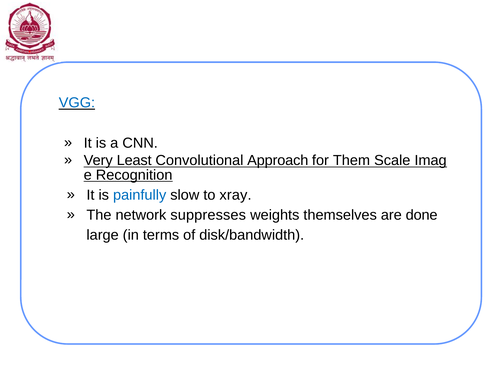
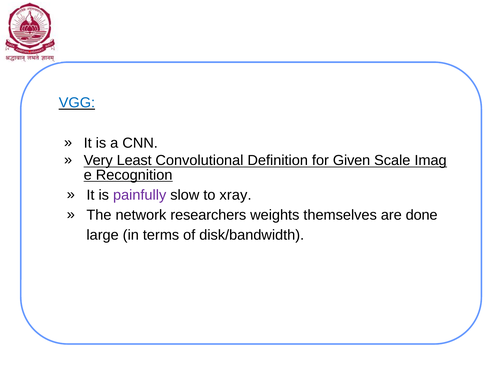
Approach: Approach -> Definition
Them: Them -> Given
painfully colour: blue -> purple
suppresses: suppresses -> researchers
